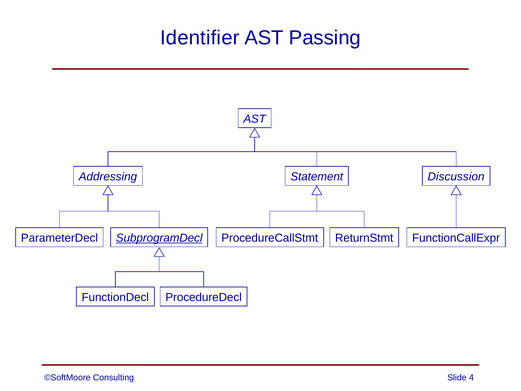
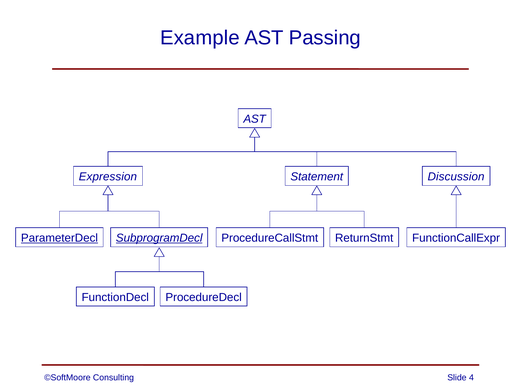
Identifier: Identifier -> Example
Addressing: Addressing -> Expression
ParameterDecl underline: none -> present
